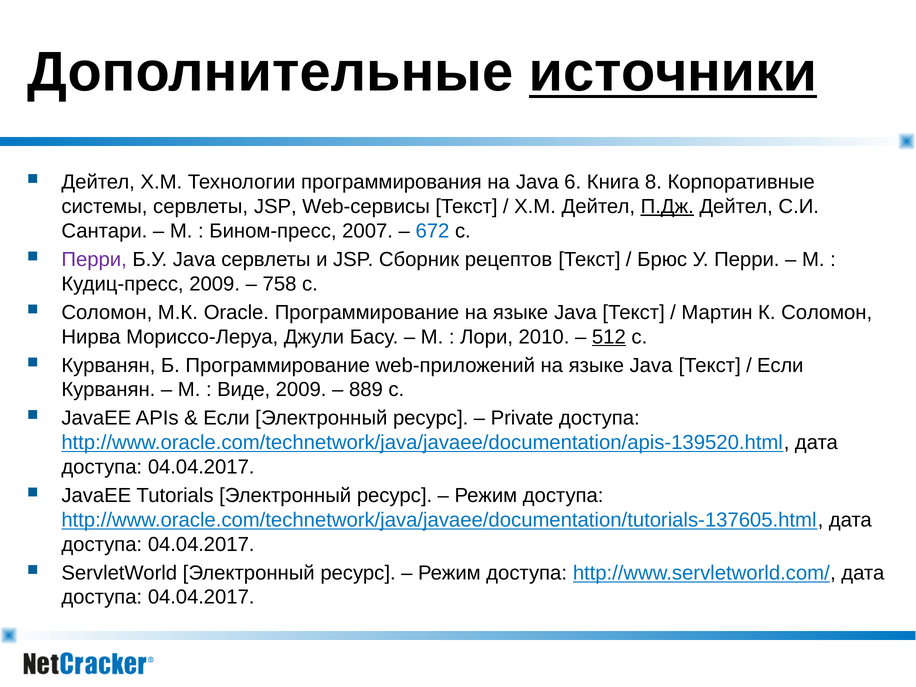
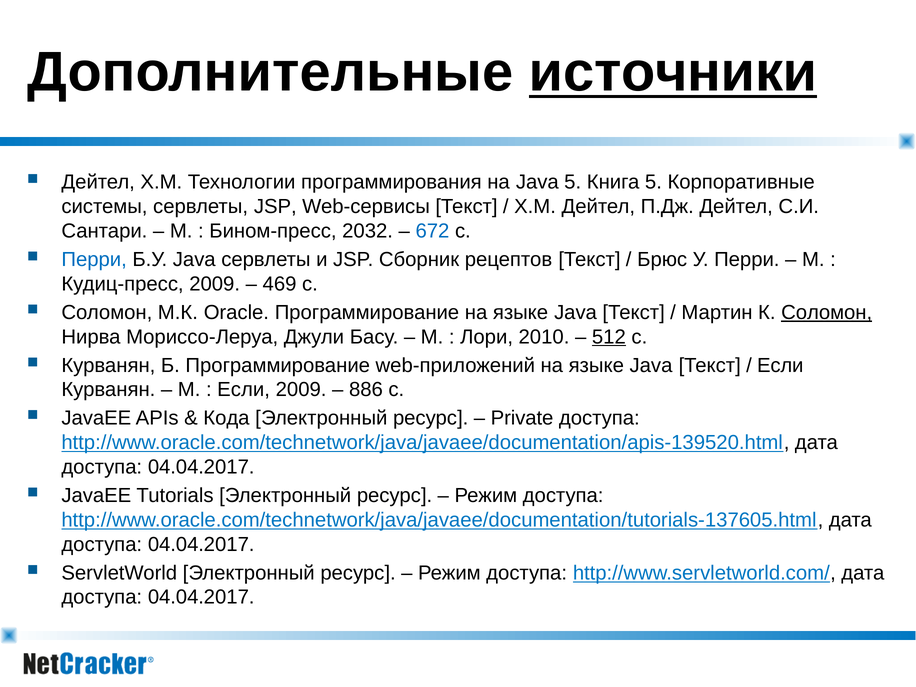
Java 6: 6 -> 5
Книга 8: 8 -> 5
П.Дж underline: present -> none
2007: 2007 -> 2032
Перри at (94, 260) colour: purple -> blue
758: 758 -> 469
Соломон at (827, 312) underline: none -> present
Виде at (244, 390): Виде -> Если
889: 889 -> 886
Если at (227, 418): Если -> Кода
